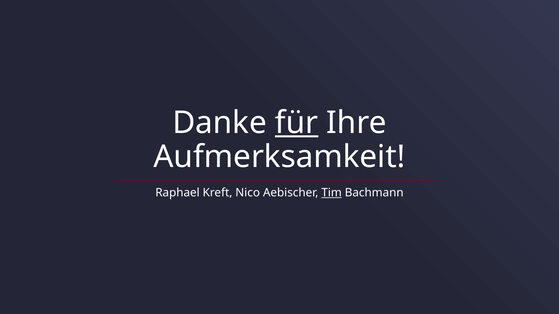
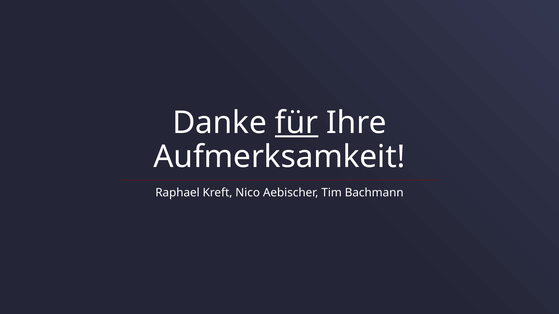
Tim underline: present -> none
